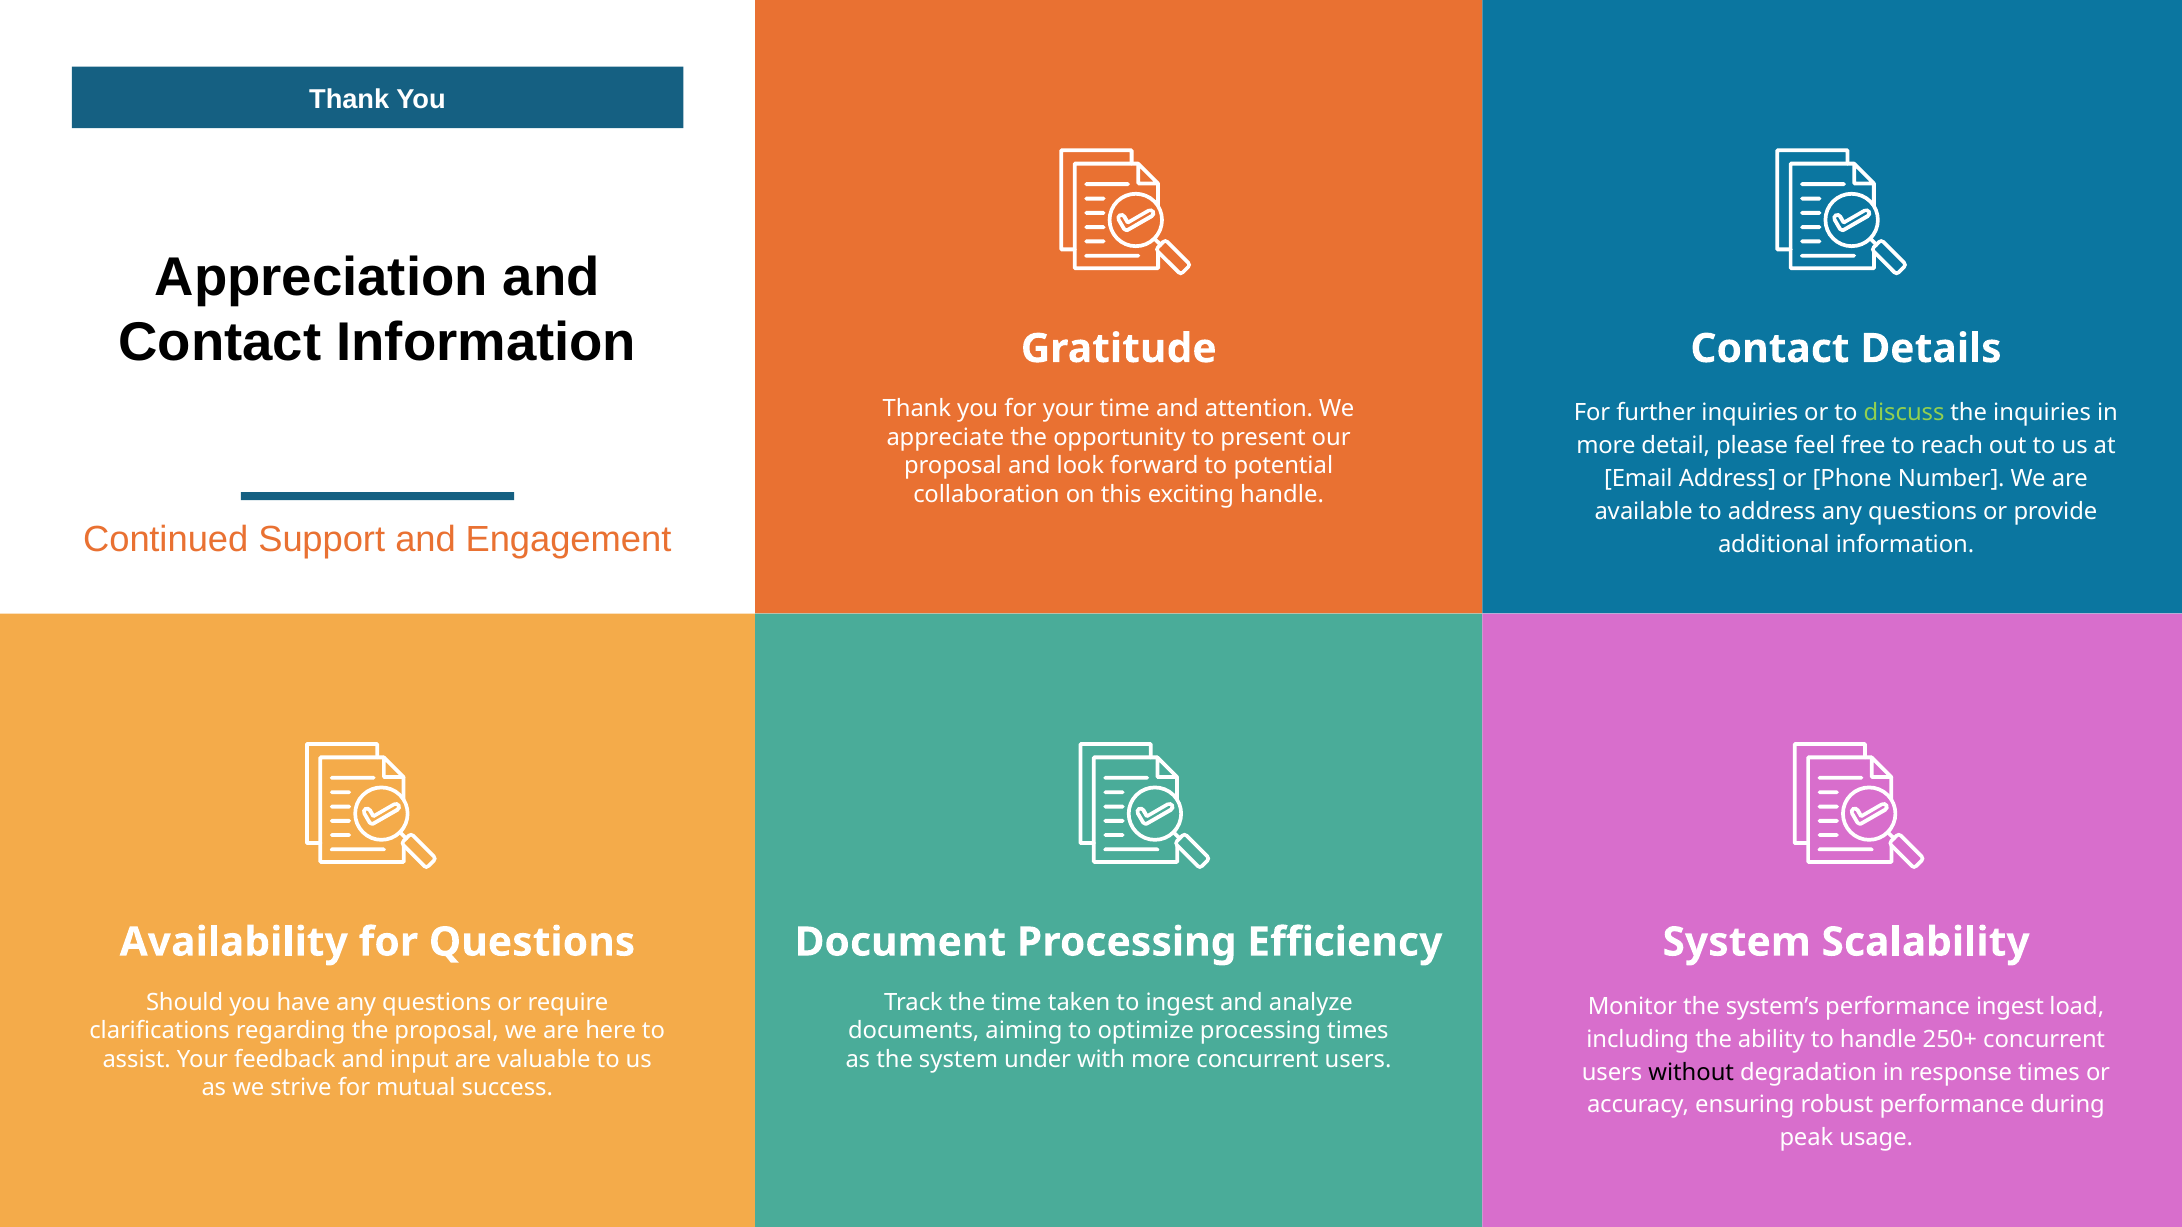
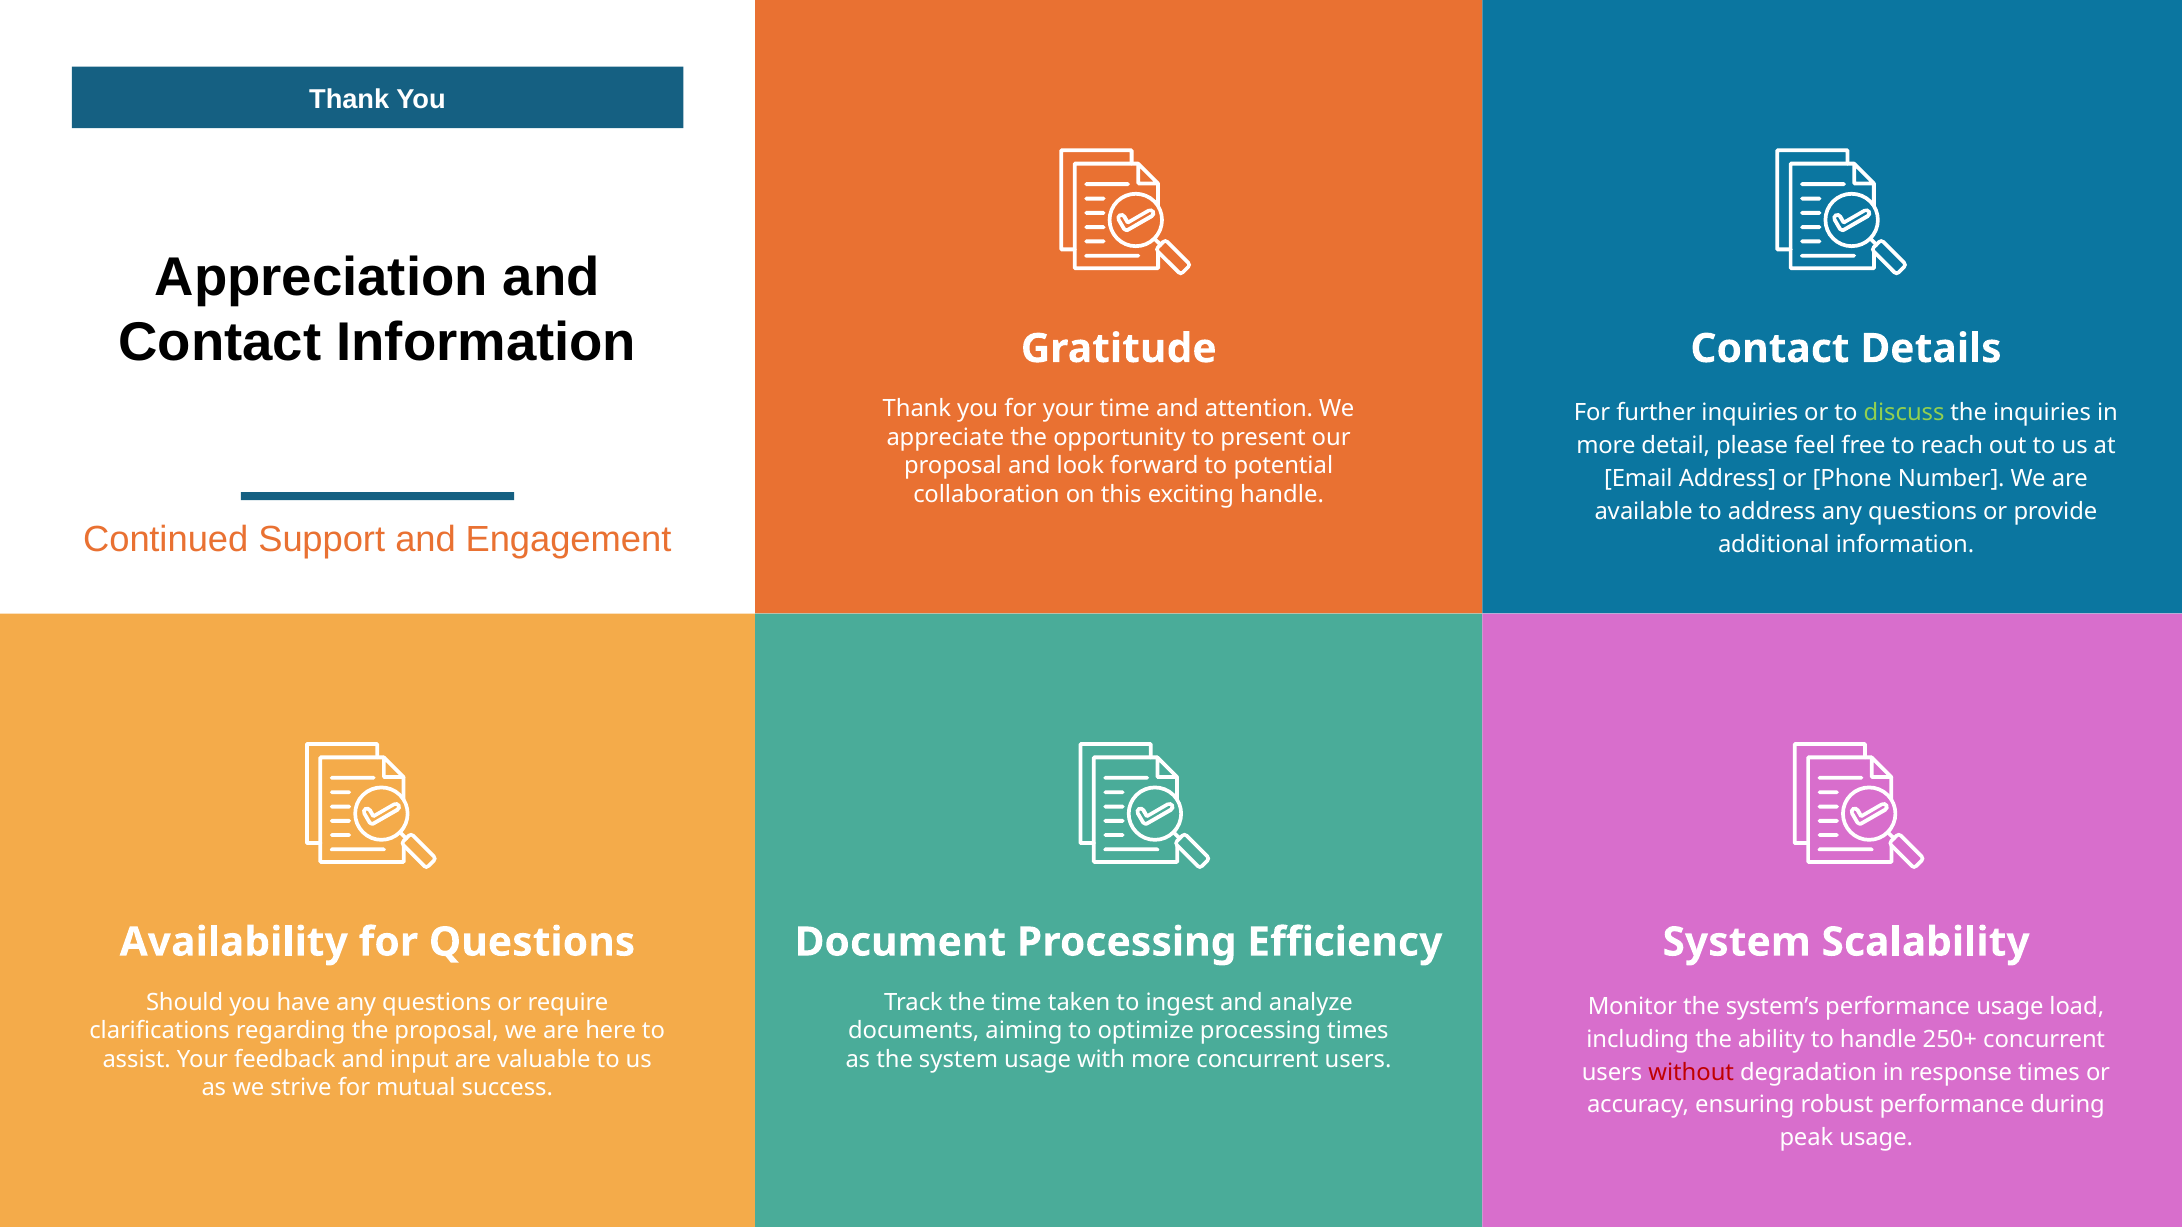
performance ingest: ingest -> usage
system under: under -> usage
without colour: black -> red
